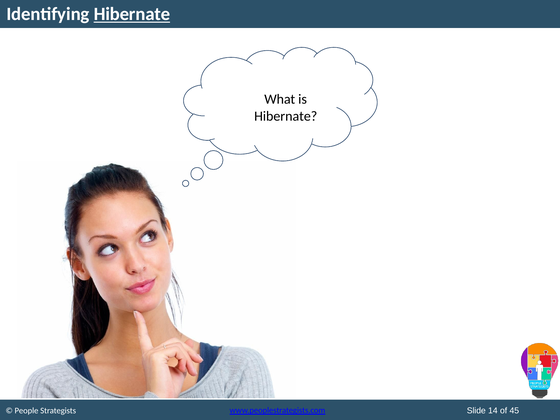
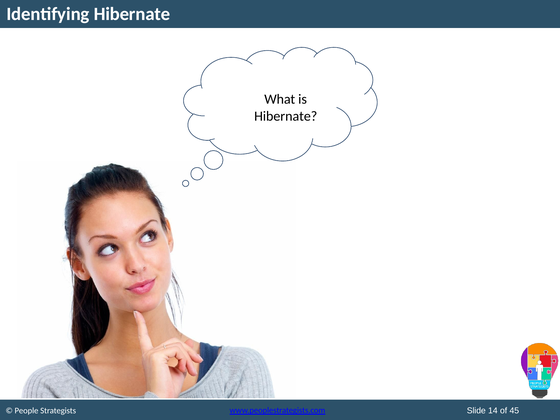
Hibernate at (132, 14) underline: present -> none
